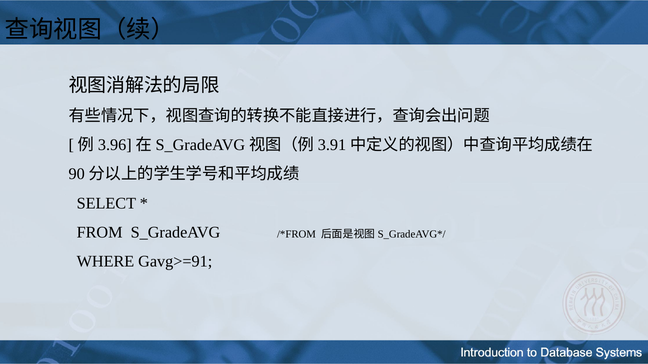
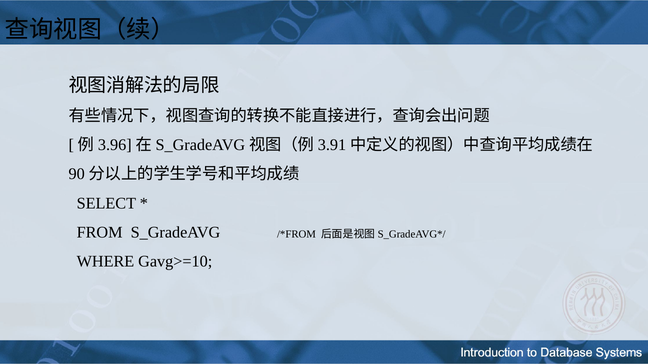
Gavg>=91: Gavg>=91 -> Gavg>=10
